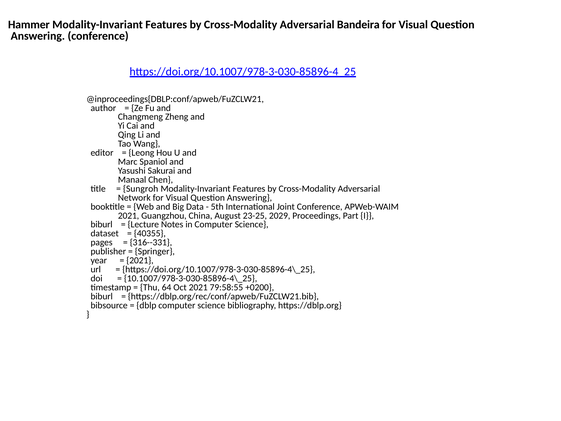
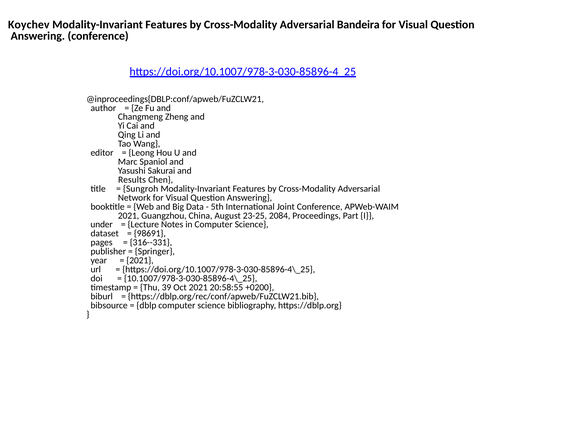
Hammer: Hammer -> Koychev
Manaal: Manaal -> Results
2029: 2029 -> 2084
biburl at (102, 224): biburl -> under
40355: 40355 -> 98691
64: 64 -> 39
79:58:55: 79:58:55 -> 20:58:55
